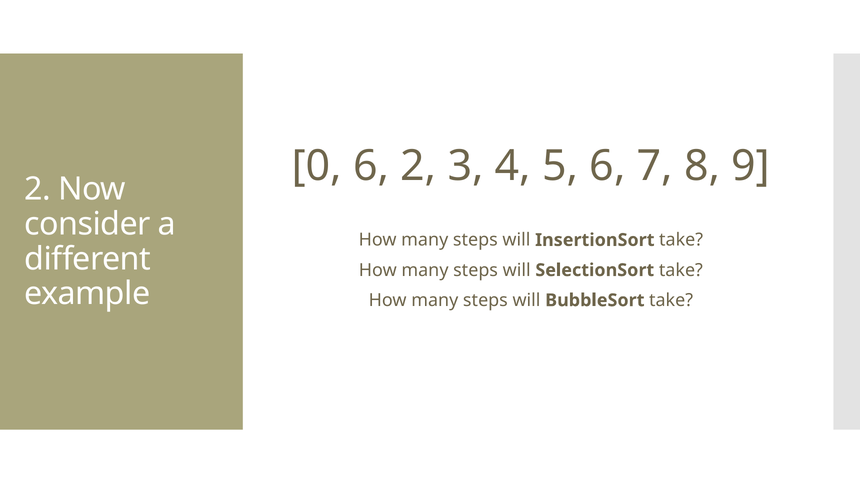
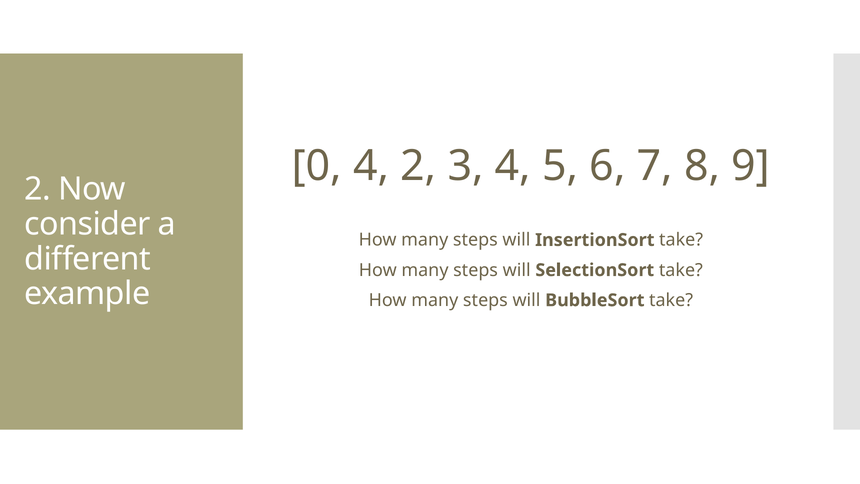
0 6: 6 -> 4
